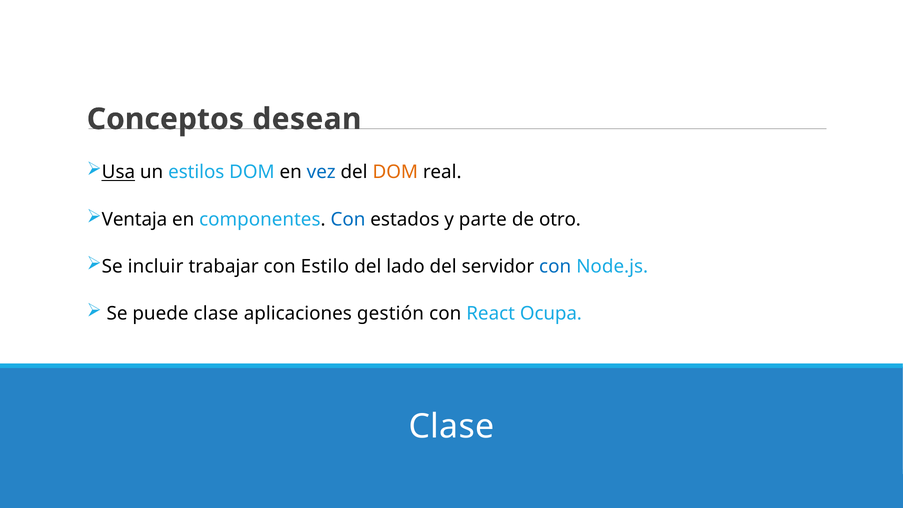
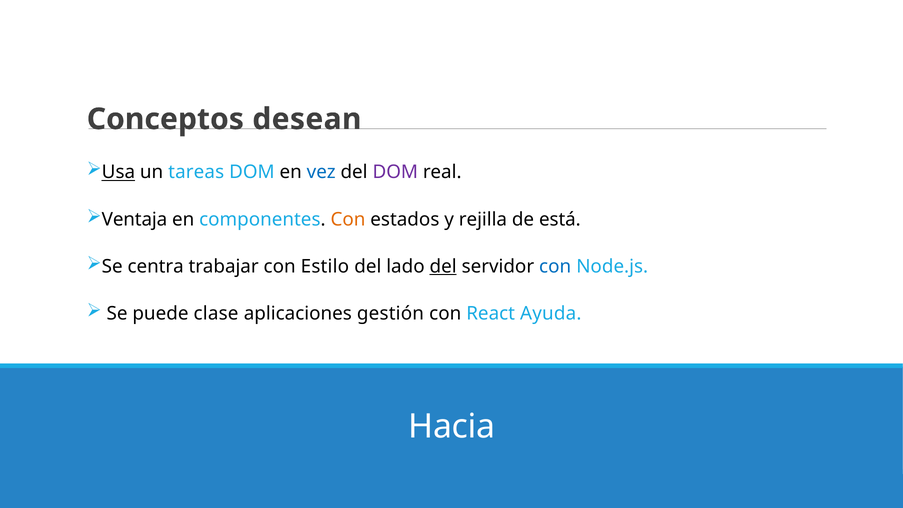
estilos: estilos -> tareas
DOM at (395, 172) colour: orange -> purple
Con at (348, 219) colour: blue -> orange
parte: parte -> rejilla
otro: otro -> está
incluir: incluir -> centra
del at (443, 266) underline: none -> present
Ocupa: Ocupa -> Ayuda
Clase at (451, 426): Clase -> Hacia
